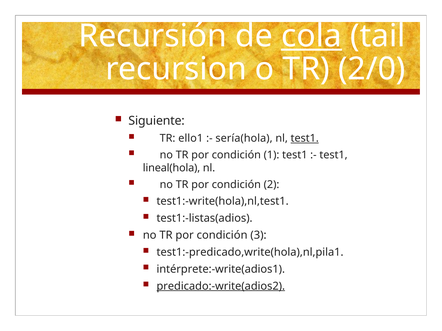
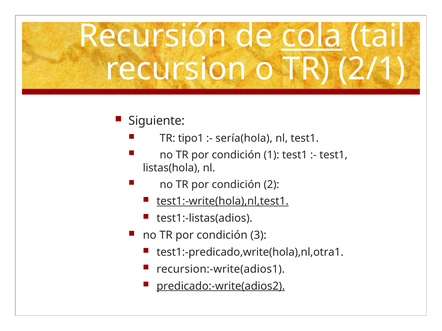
2/0: 2/0 -> 2/1
ello1: ello1 -> tipo1
test1 at (305, 138) underline: present -> none
lineal(hola: lineal(hola -> listas(hola
test1:-write(hola),nl,test1 underline: none -> present
test1:-predicado,write(hola),nl,pila1: test1:-predicado,write(hola),nl,pila1 -> test1:-predicado,write(hola),nl,otra1
intérprete:-write(adios1: intérprete:-write(adios1 -> recursion:-write(adios1
